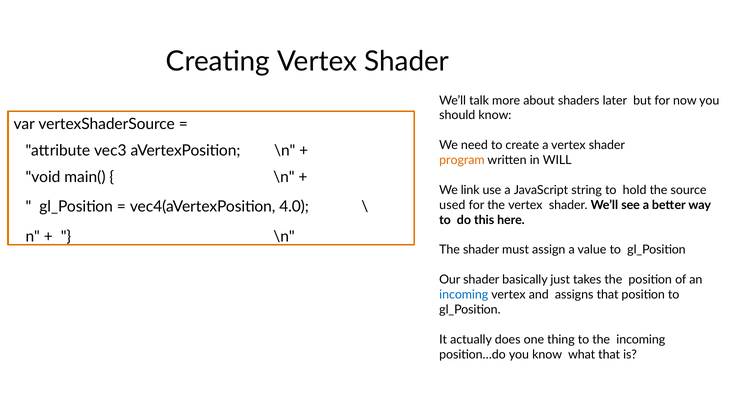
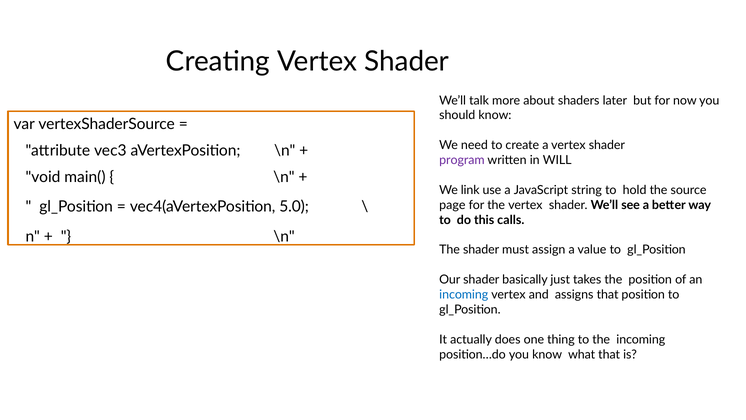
program colour: orange -> purple
used: used -> page
4.0: 4.0 -> 5.0
here: here -> calls
